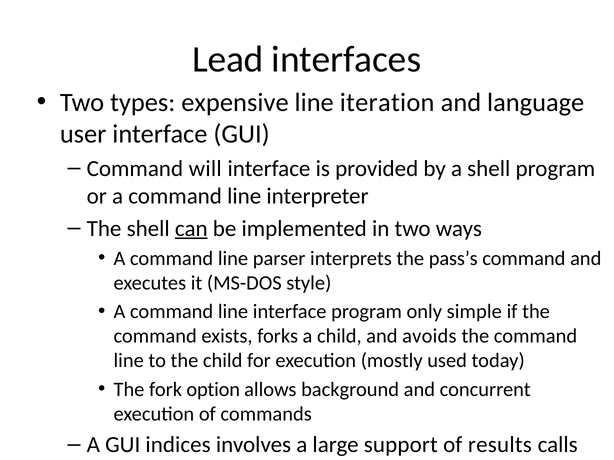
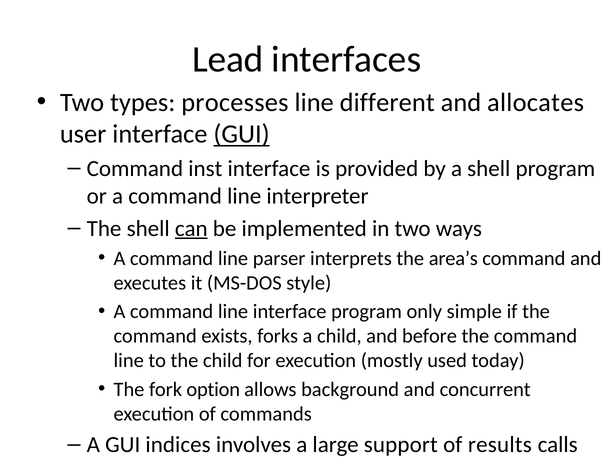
expensive: expensive -> processes
iteration: iteration -> different
language: language -> allocates
GUI at (242, 134) underline: none -> present
will: will -> inst
pass’s: pass’s -> area’s
avoids: avoids -> before
